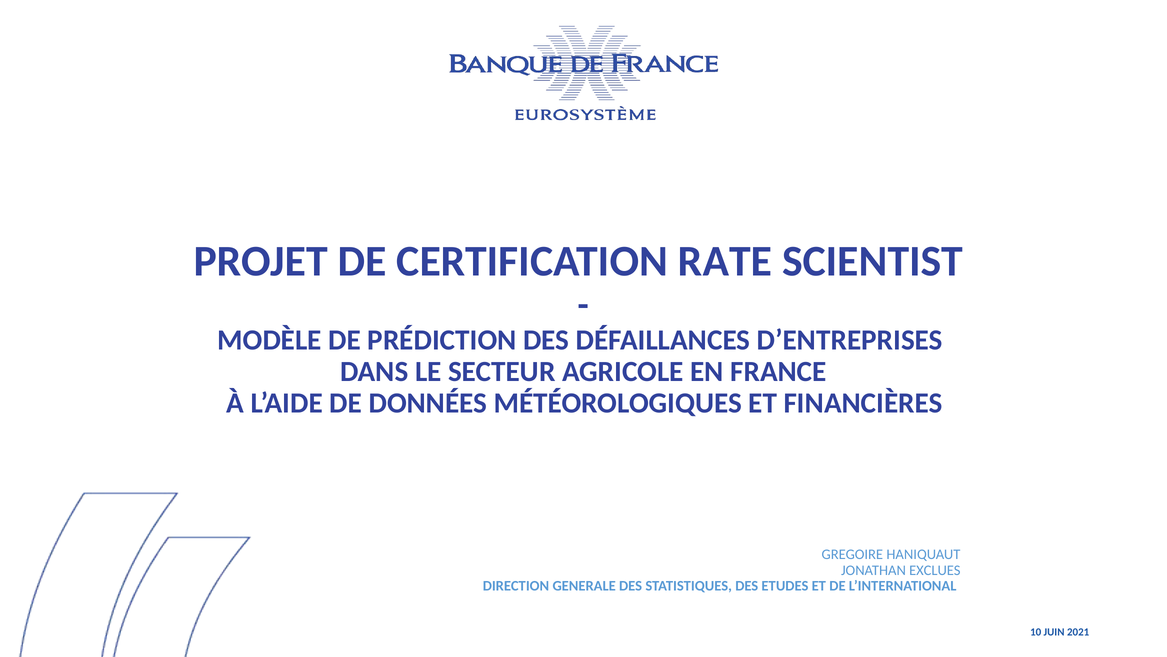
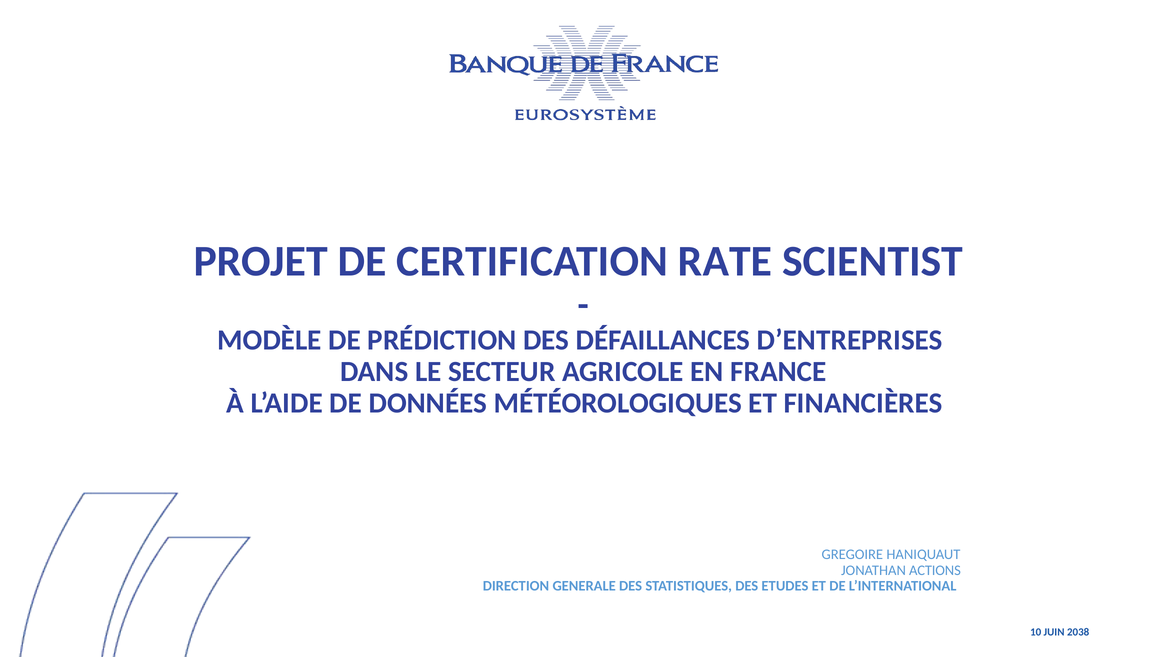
EXCLUES: EXCLUES -> ACTIONS
2021: 2021 -> 2038
